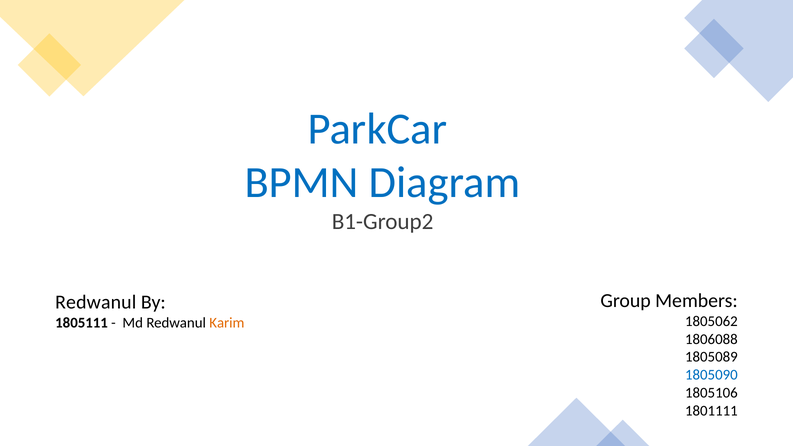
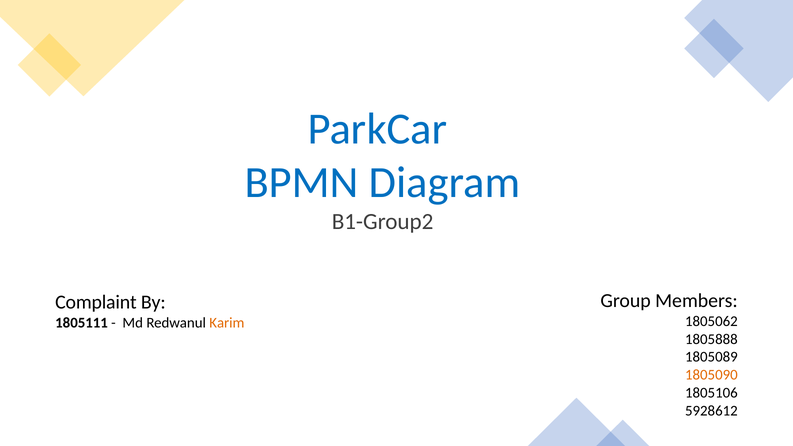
Redwanul at (96, 302): Redwanul -> Complaint
1806088: 1806088 -> 1805888
1805090 colour: blue -> orange
1801111: 1801111 -> 5928612
